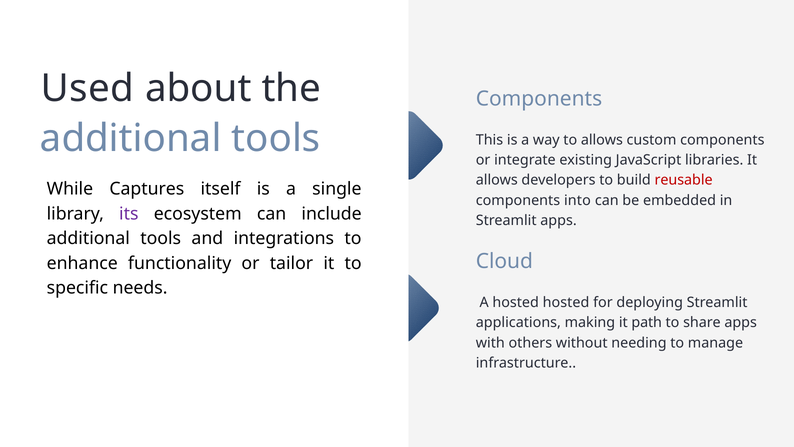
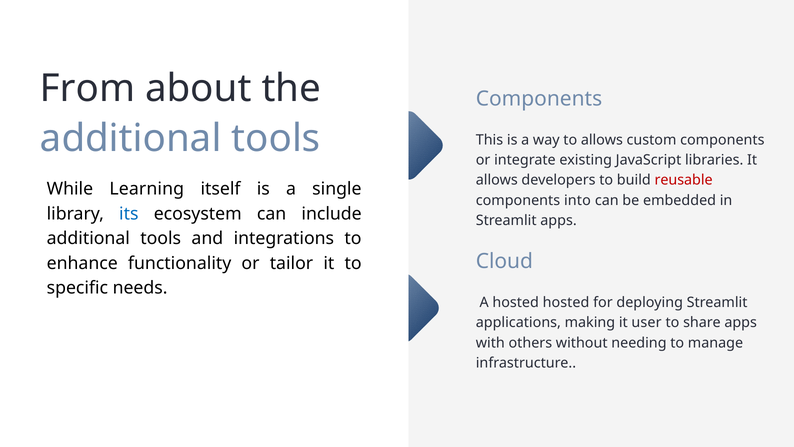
Used: Used -> From
Captures: Captures -> Learning
its colour: purple -> blue
path: path -> user
